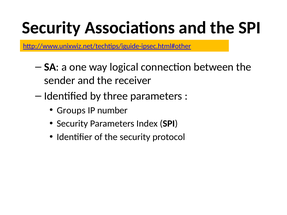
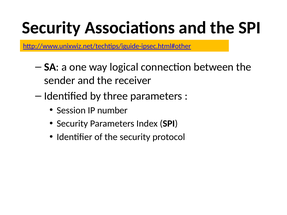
Groups: Groups -> Session
